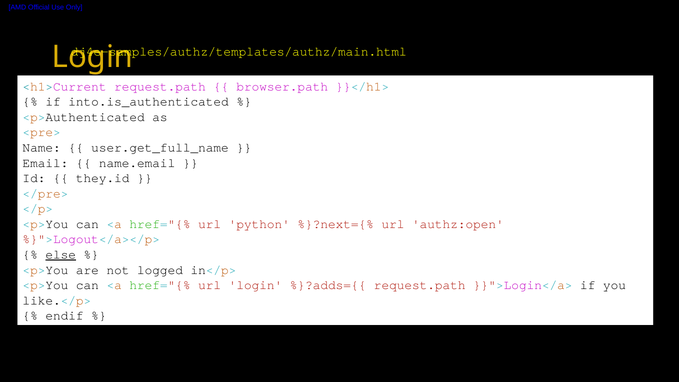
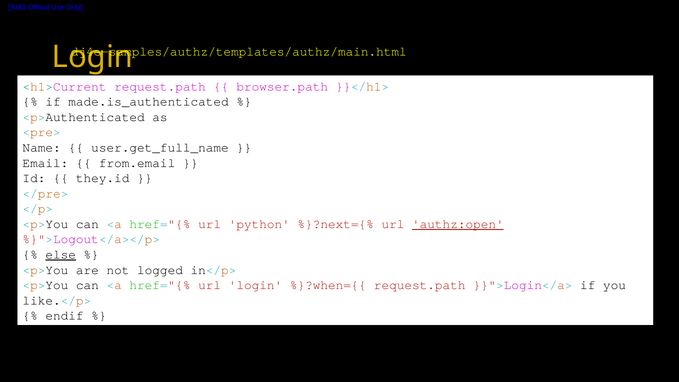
into.is_authenticated: into.is_authenticated -> made.is_authenticated
name.email: name.email -> from.email
authz:open underline: none -> present
%}?adds={{: %}?adds={{ -> %}?when={{
